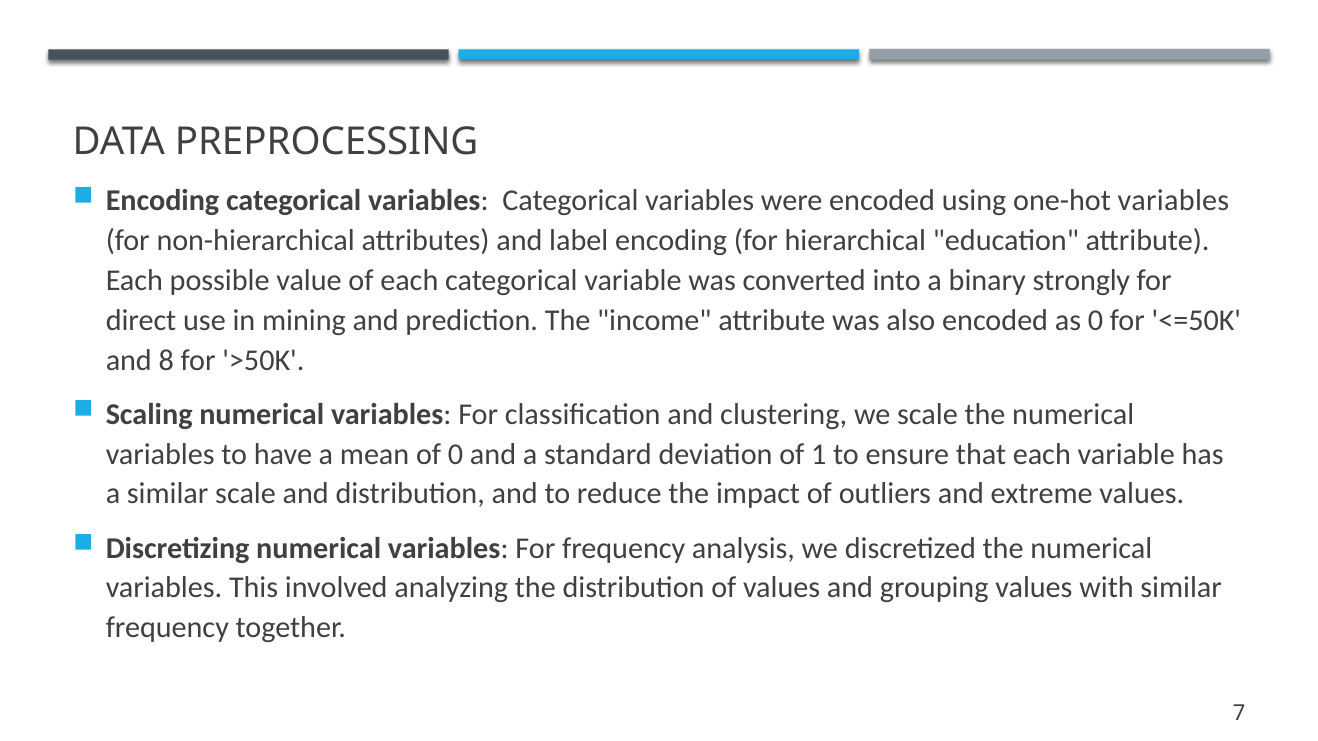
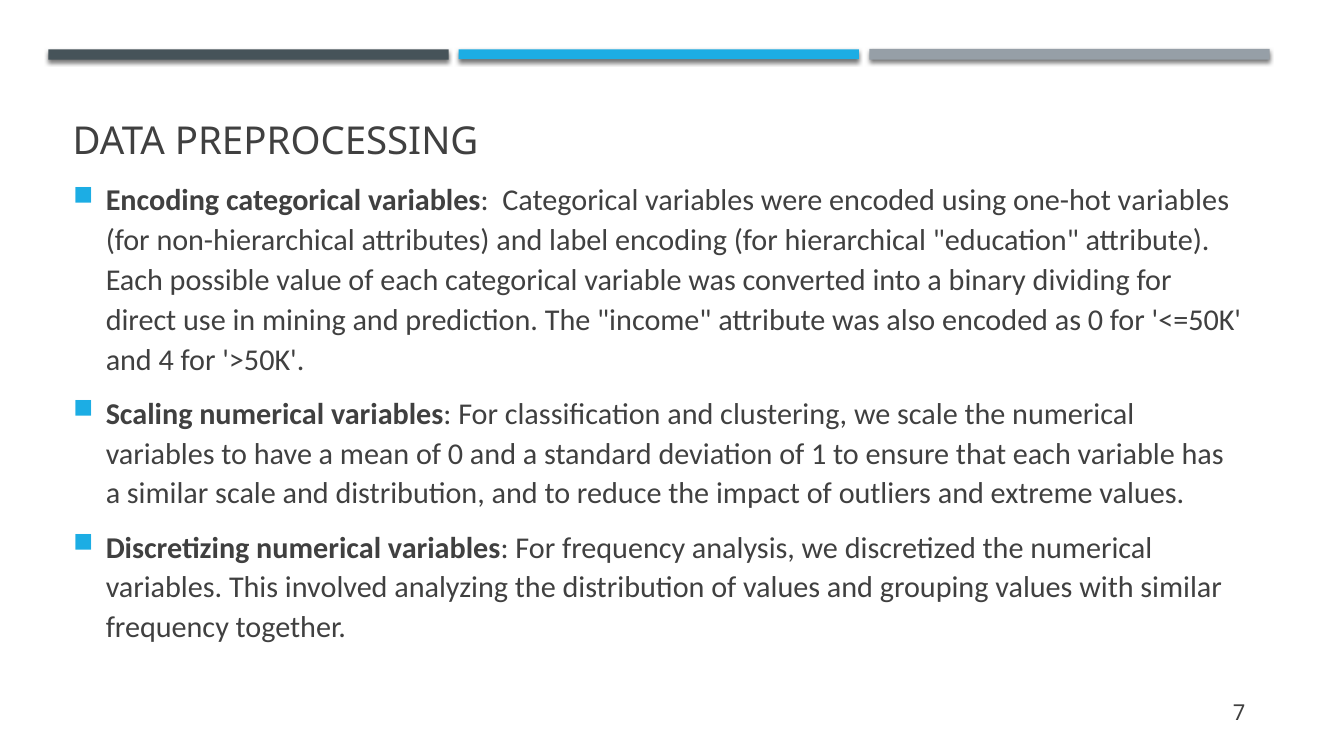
strongly: strongly -> dividing
8: 8 -> 4
